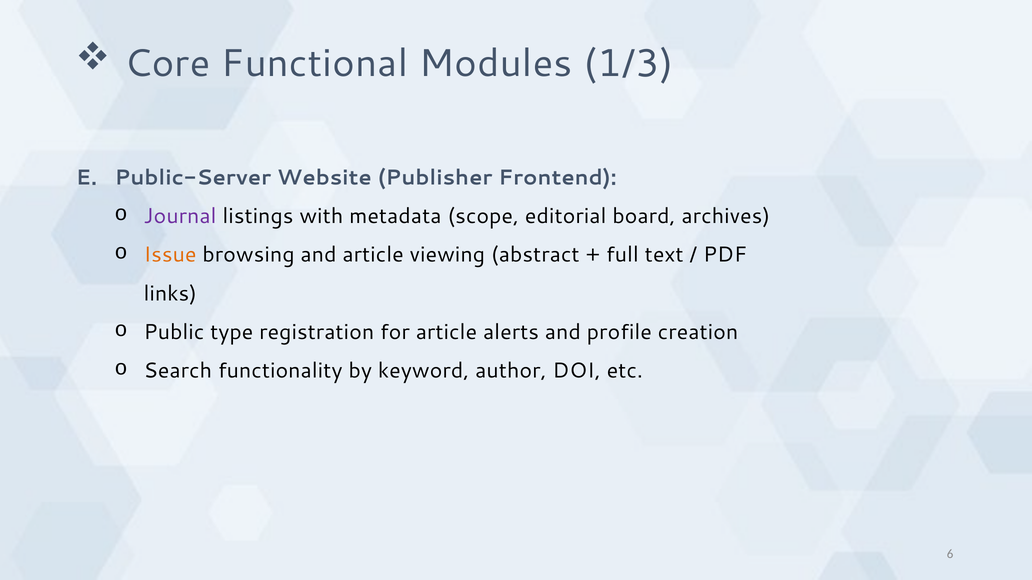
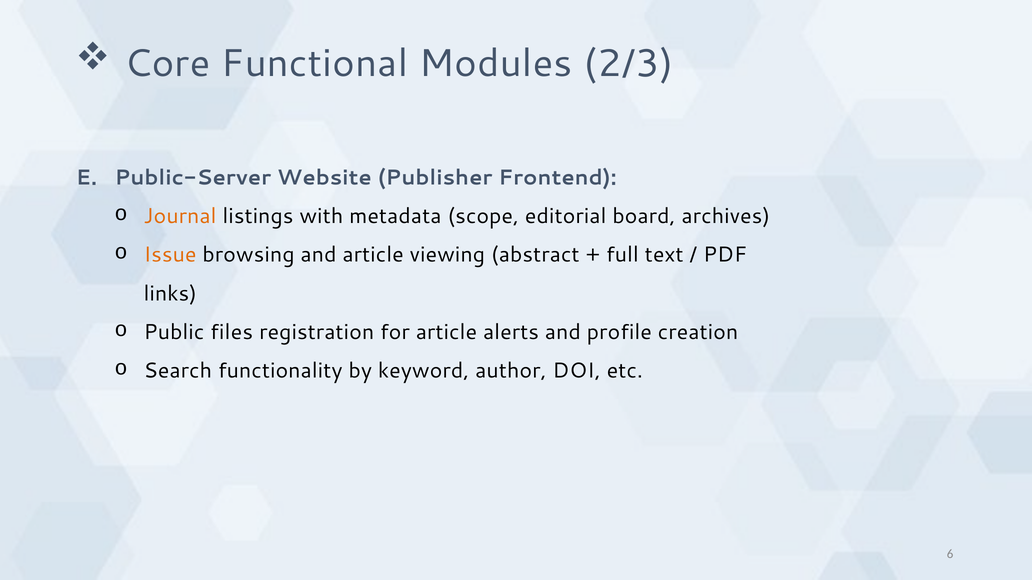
1/3: 1/3 -> 2/3
Journal colour: purple -> orange
type: type -> files
